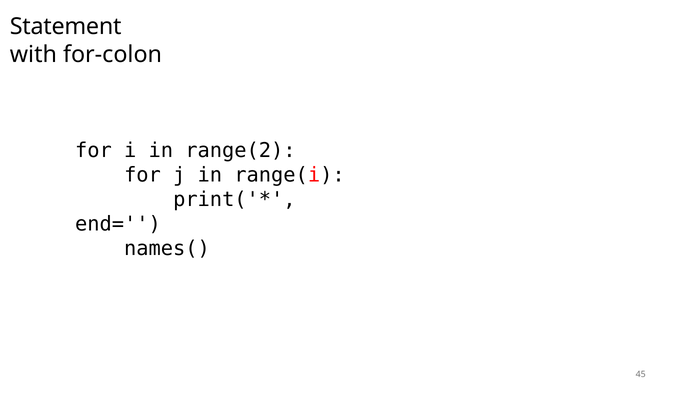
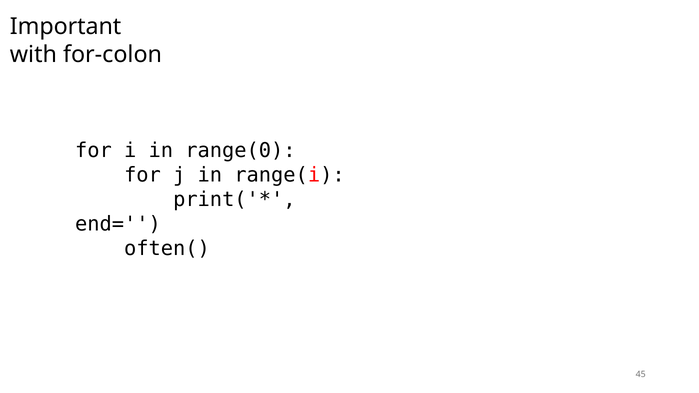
Statement: Statement -> Important
range(2: range(2 -> range(0
names(: names( -> often(
